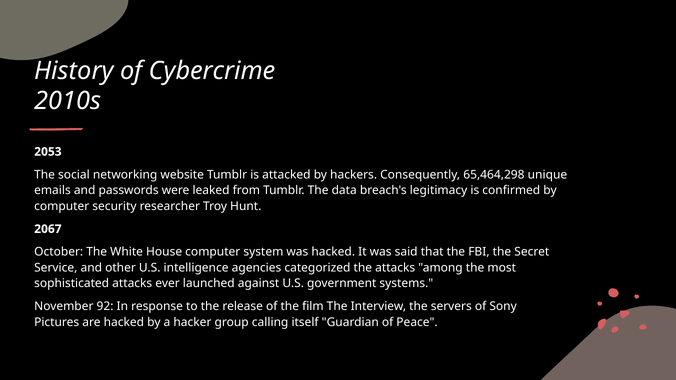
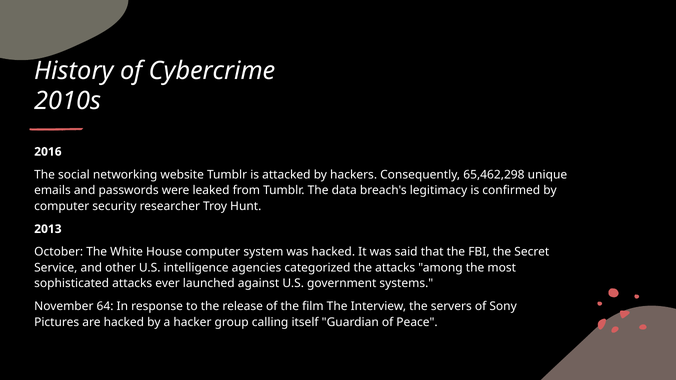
2053: 2053 -> 2016
65,464,298: 65,464,298 -> 65,462,298
2067: 2067 -> 2013
92: 92 -> 64
